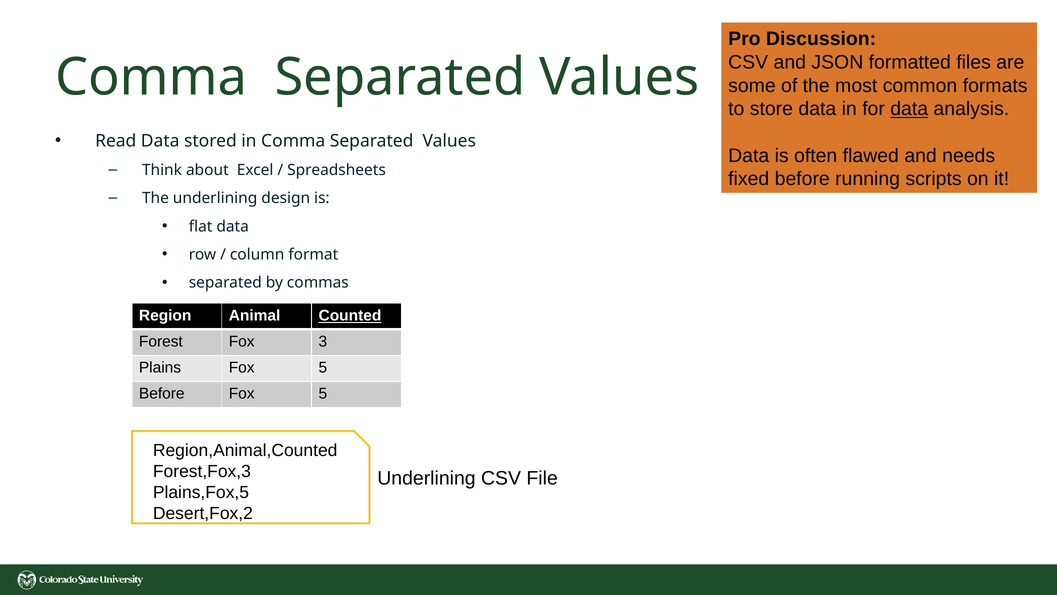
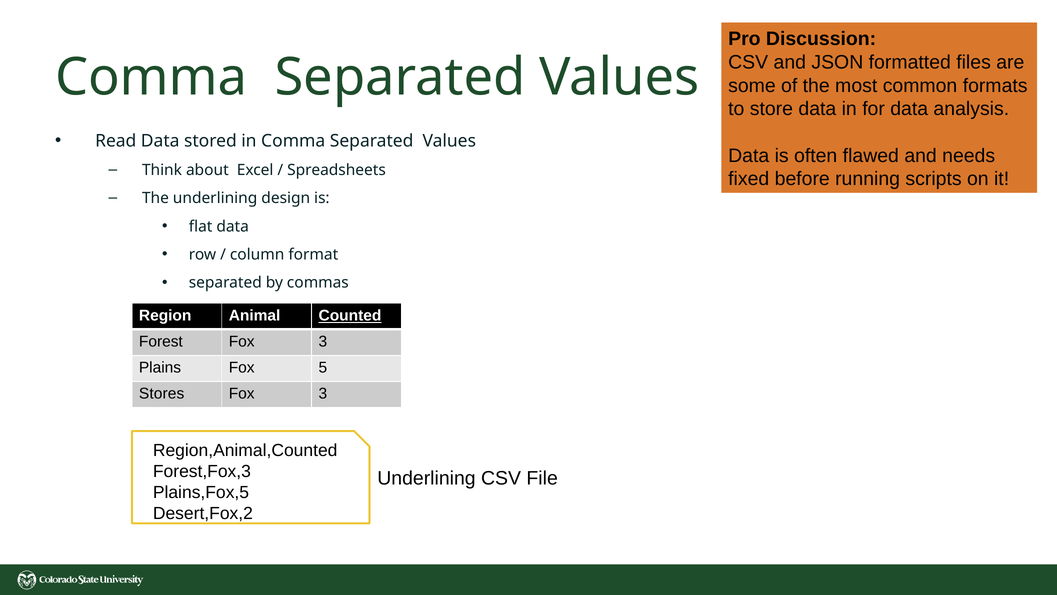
data at (909, 109) underline: present -> none
Before at (162, 394): Before -> Stores
5 at (323, 394): 5 -> 3
